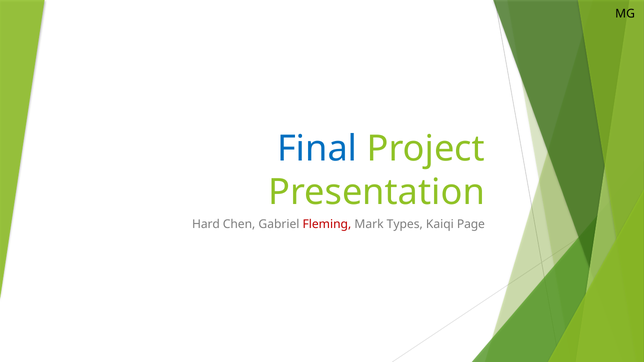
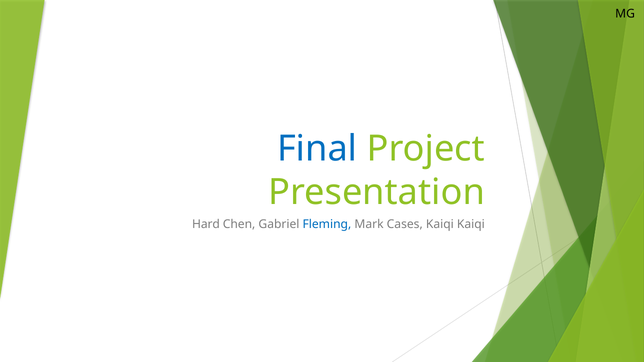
Fleming colour: red -> blue
Types: Types -> Cases
Kaiqi Page: Page -> Kaiqi
